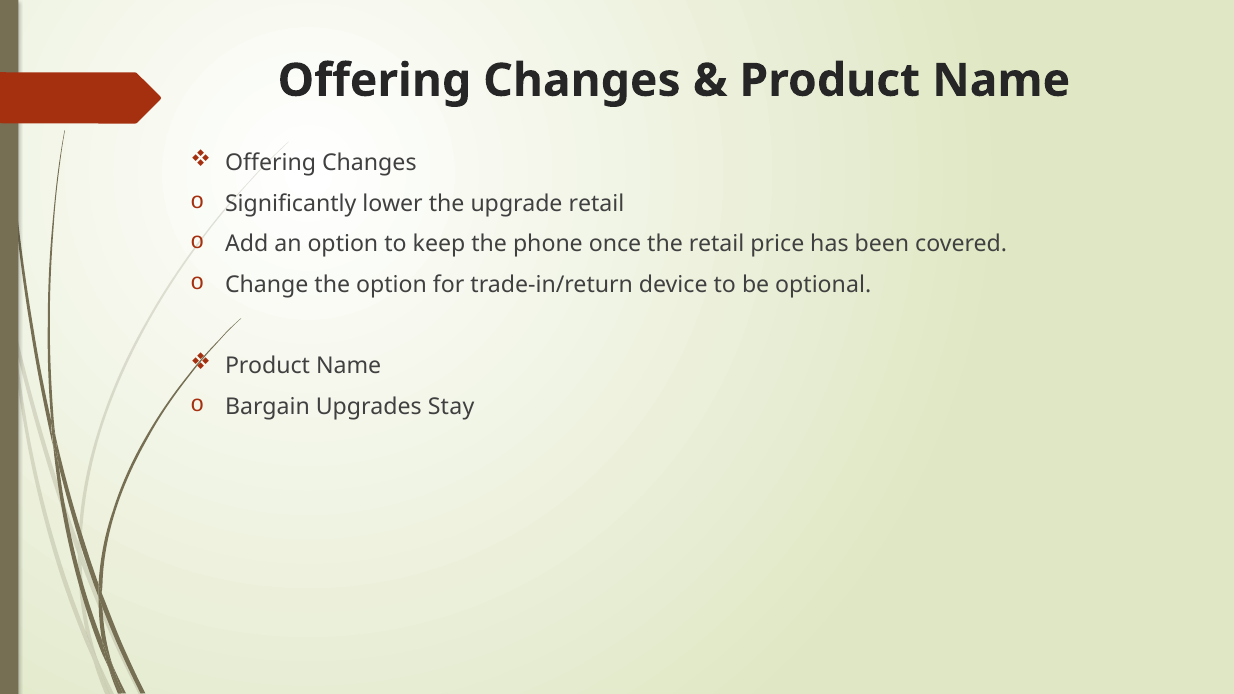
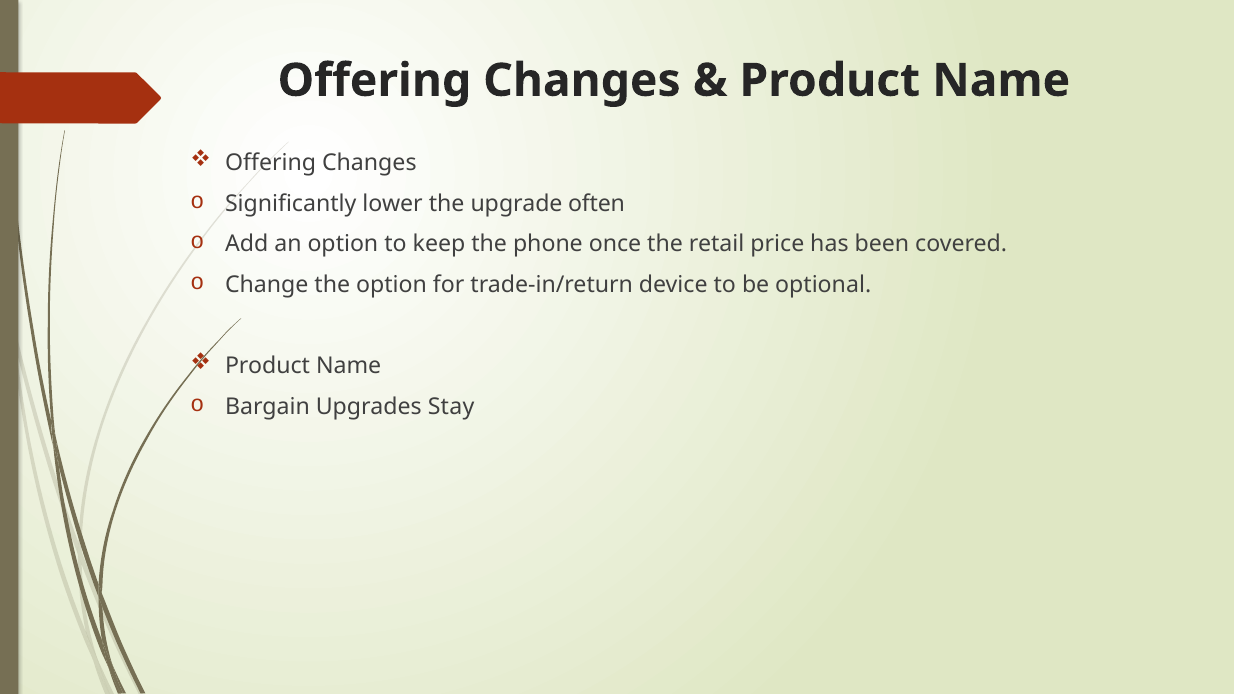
upgrade retail: retail -> often
